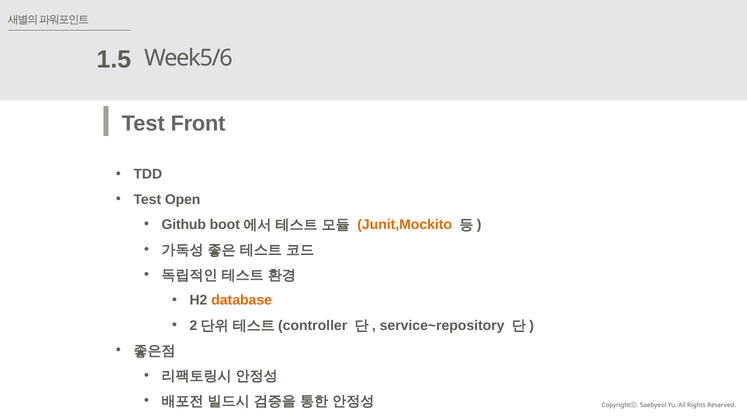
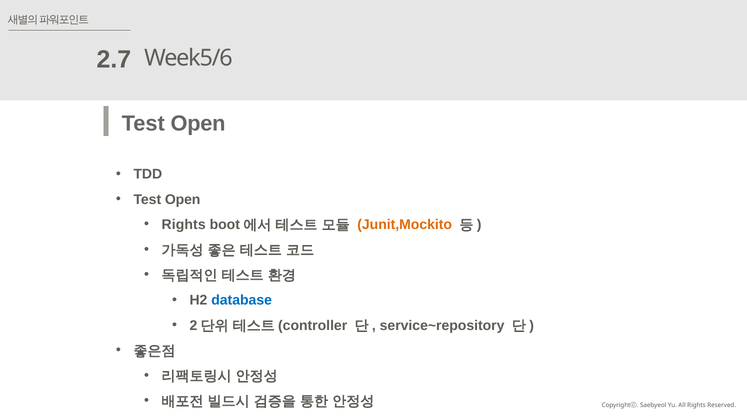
1.5: 1.5 -> 2.7
Front at (198, 124): Front -> Open
Github at (184, 225): Github -> Rights
database colour: orange -> blue
